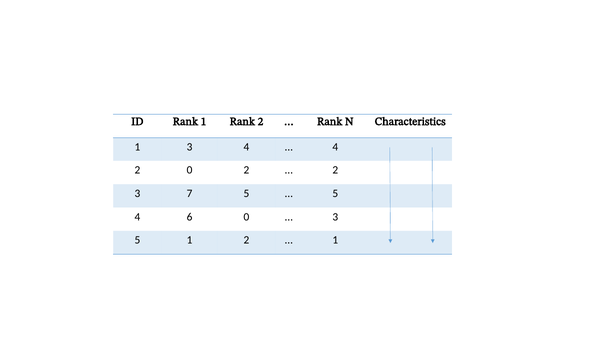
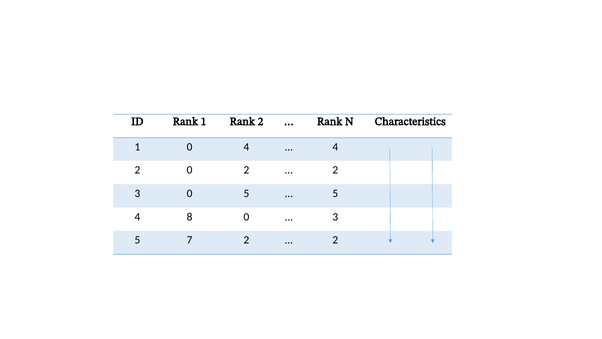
1 3: 3 -> 0
3 7: 7 -> 0
6: 6 -> 8
5 1: 1 -> 7
1 at (335, 240): 1 -> 2
